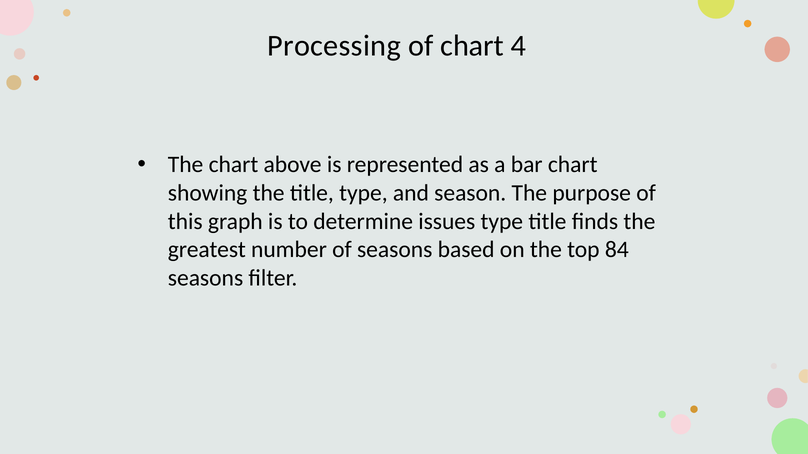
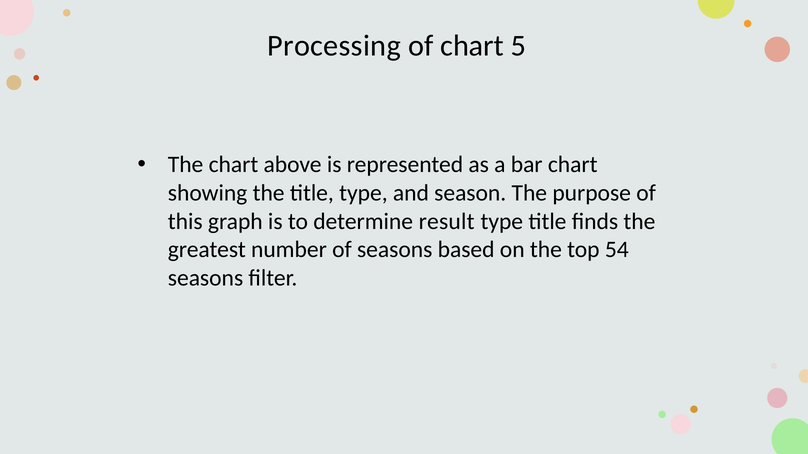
4: 4 -> 5
issues: issues -> result
84: 84 -> 54
